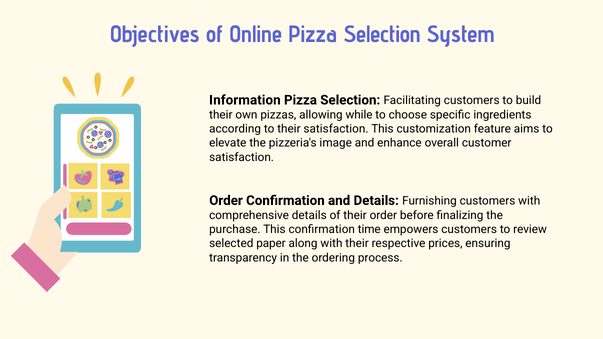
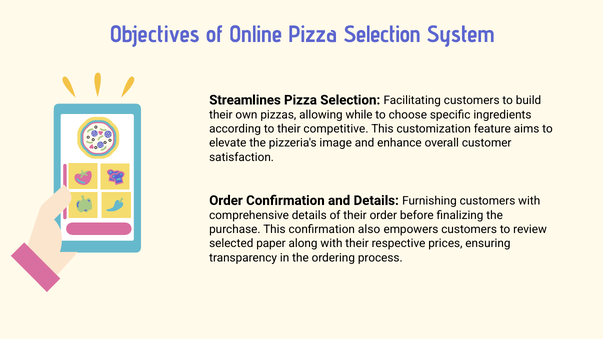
Information: Information -> Streamlines
their satisfaction: satisfaction -> competitive
time: time -> also
